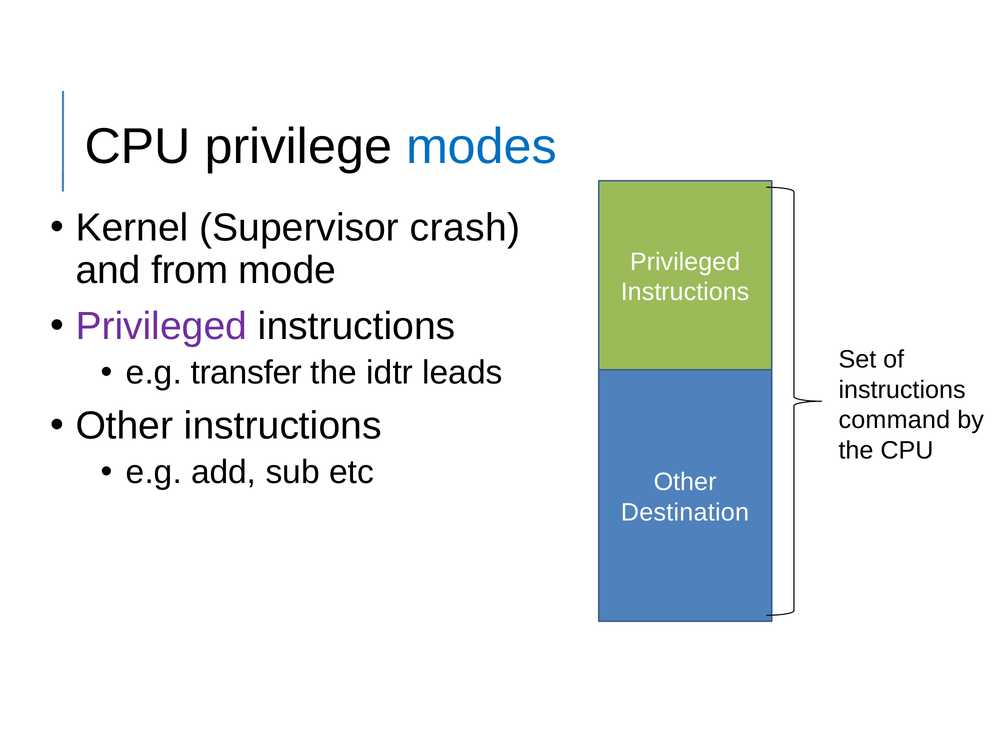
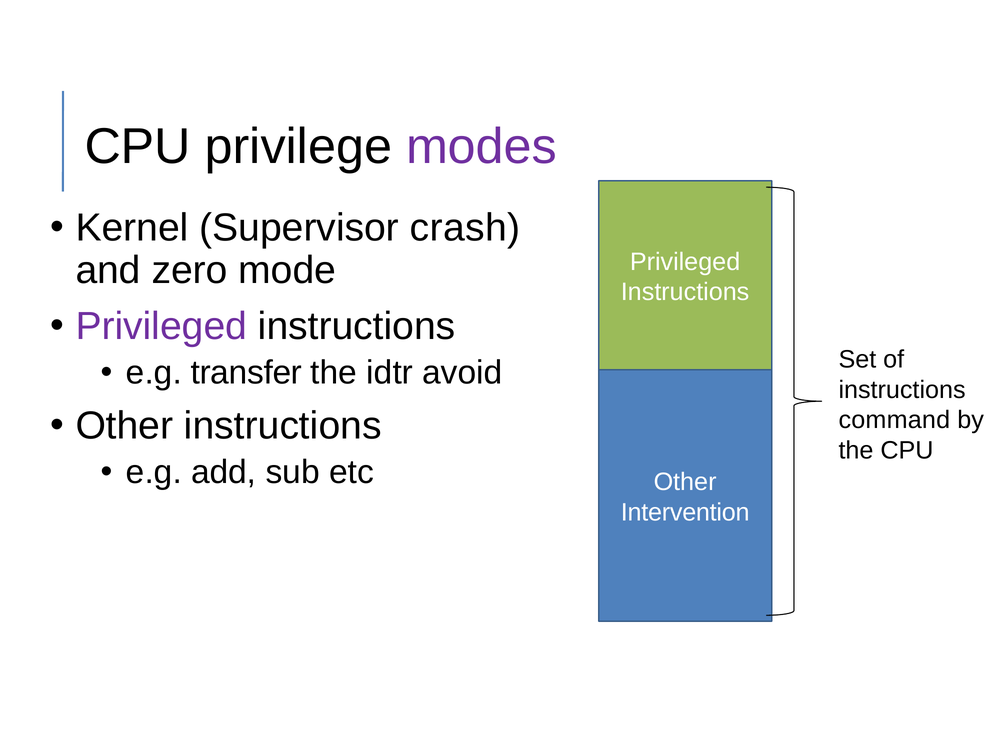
modes colour: blue -> purple
from: from -> zero
leads: leads -> avoid
Destination: Destination -> Intervention
